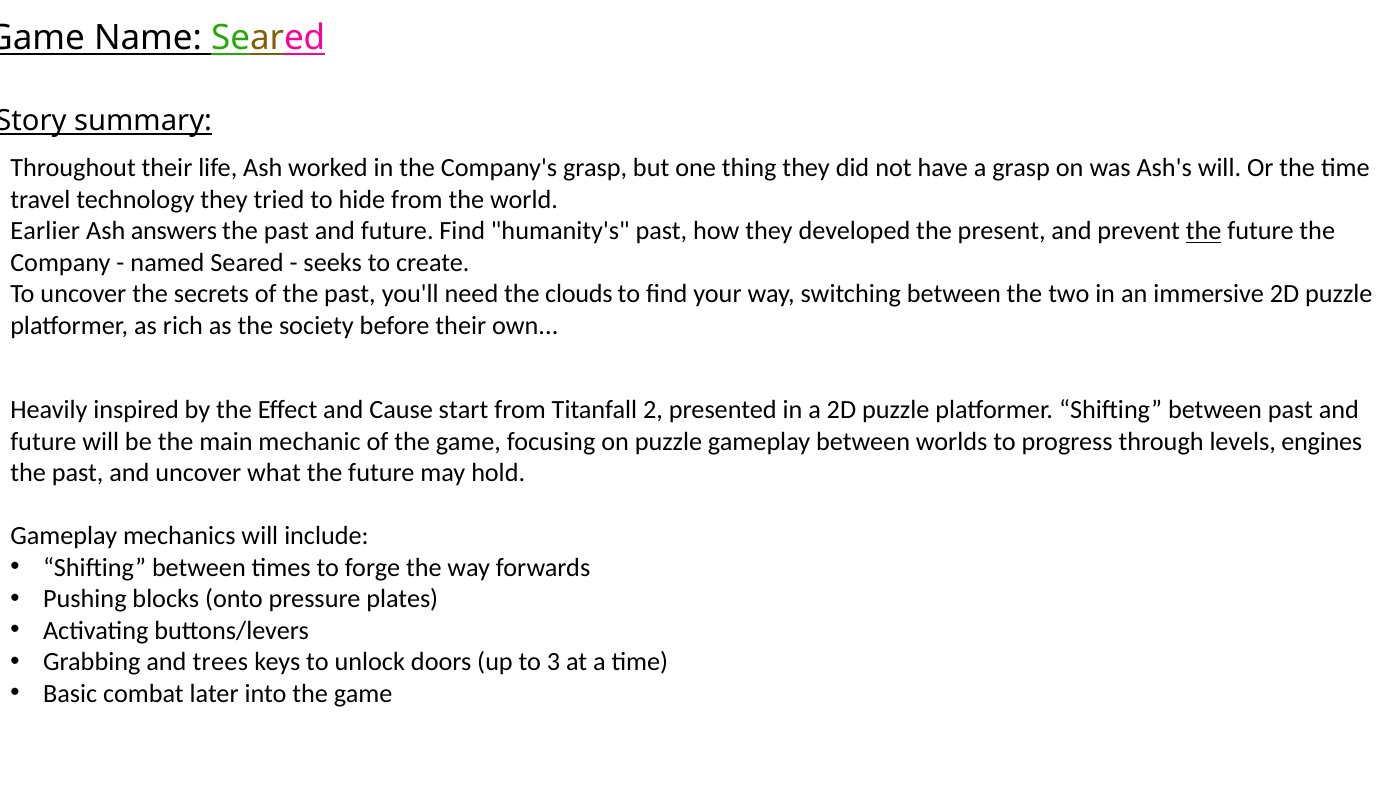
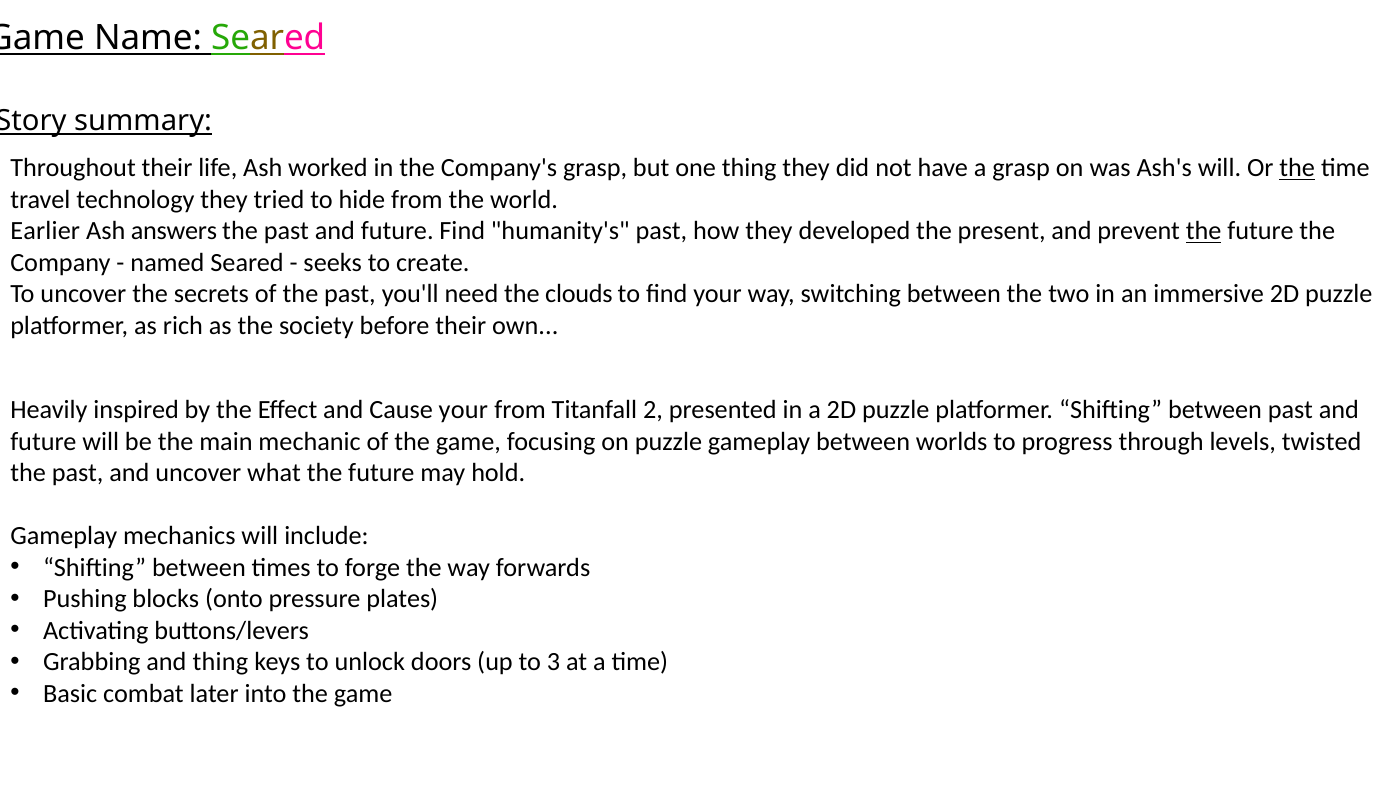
the at (1297, 168) underline: none -> present
Cause start: start -> your
engines: engines -> twisted
and trees: trees -> thing
